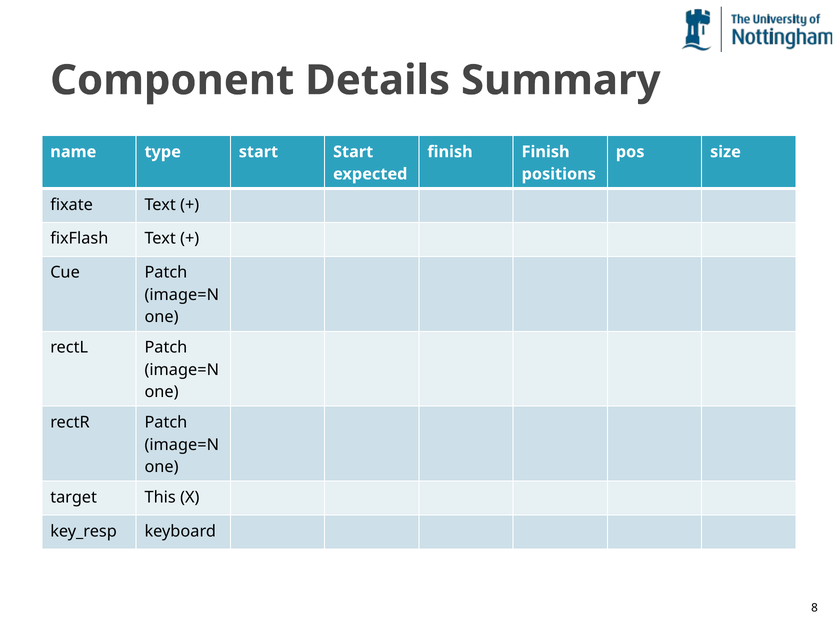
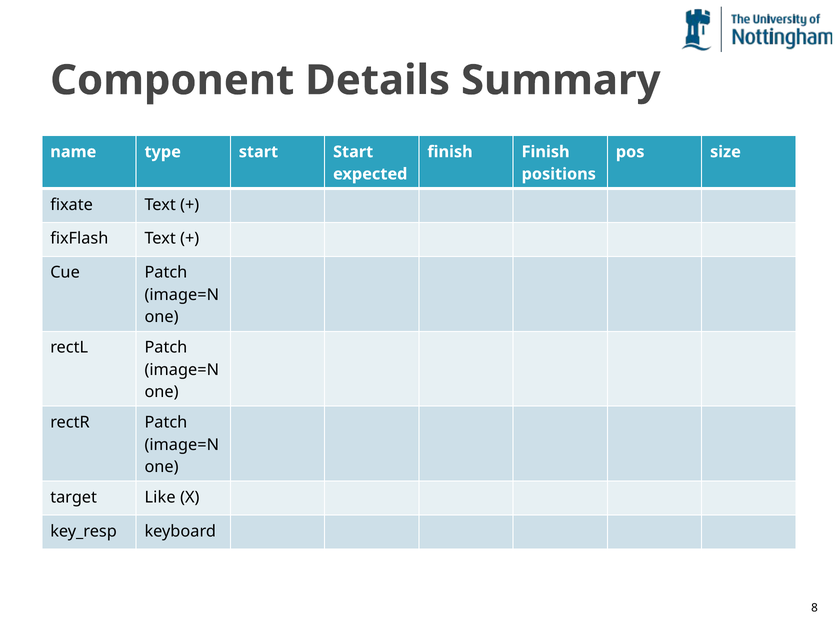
This: This -> Like
